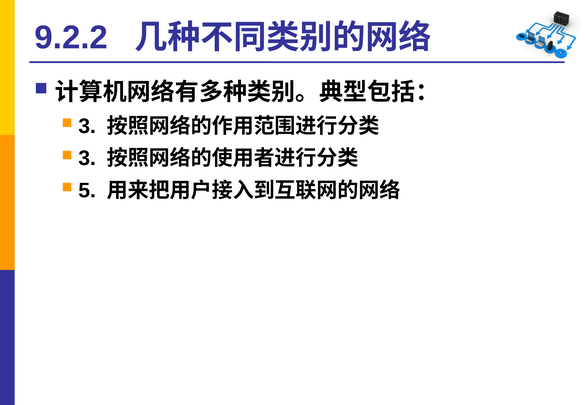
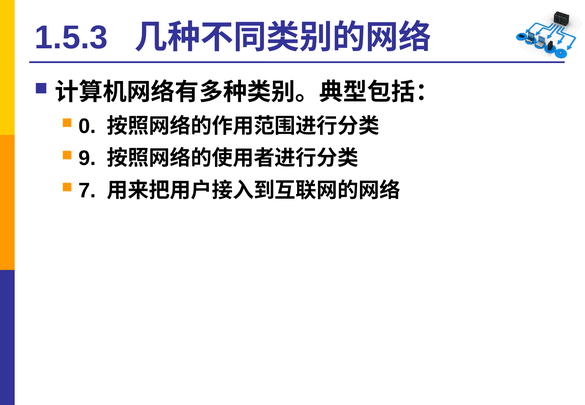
9.2.2: 9.2.2 -> 1.5.3
3 at (87, 126): 3 -> 0
3 at (87, 158): 3 -> 9
5: 5 -> 7
